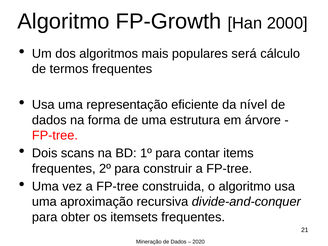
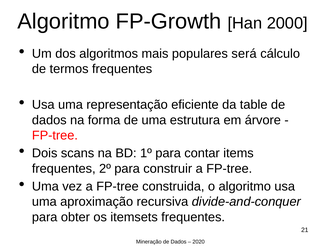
nível: nível -> table
